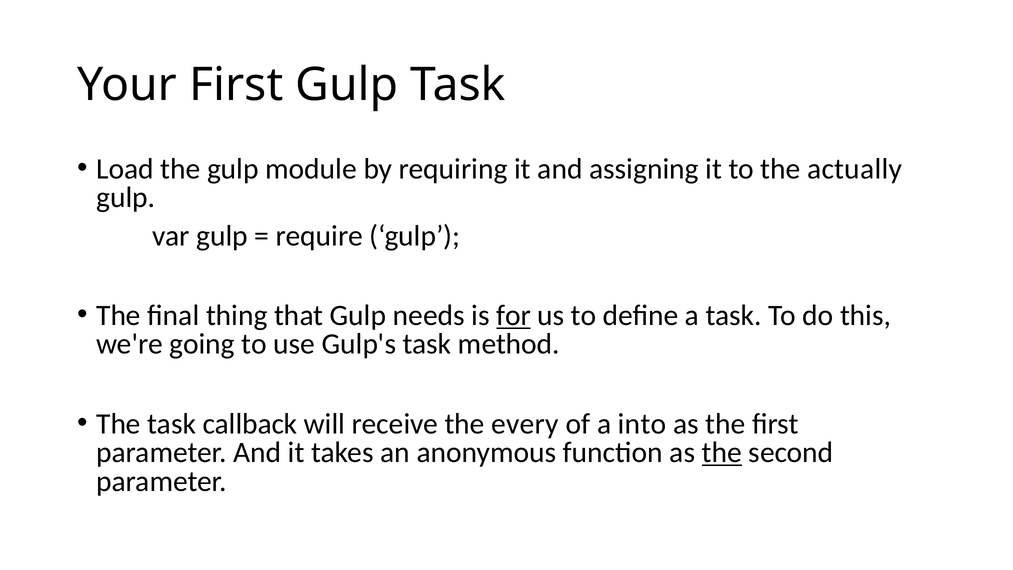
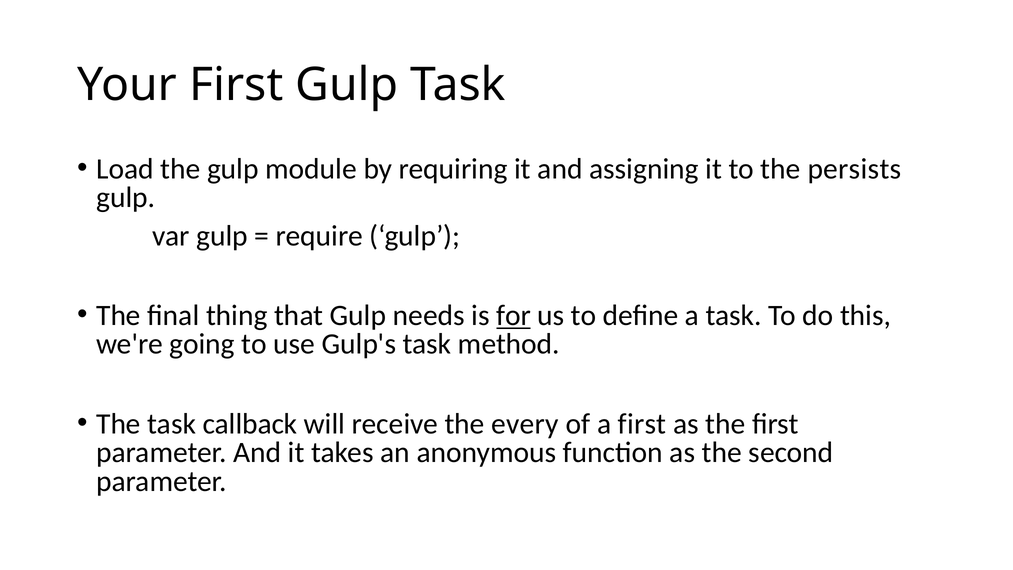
actually: actually -> persists
a into: into -> first
the at (722, 452) underline: present -> none
